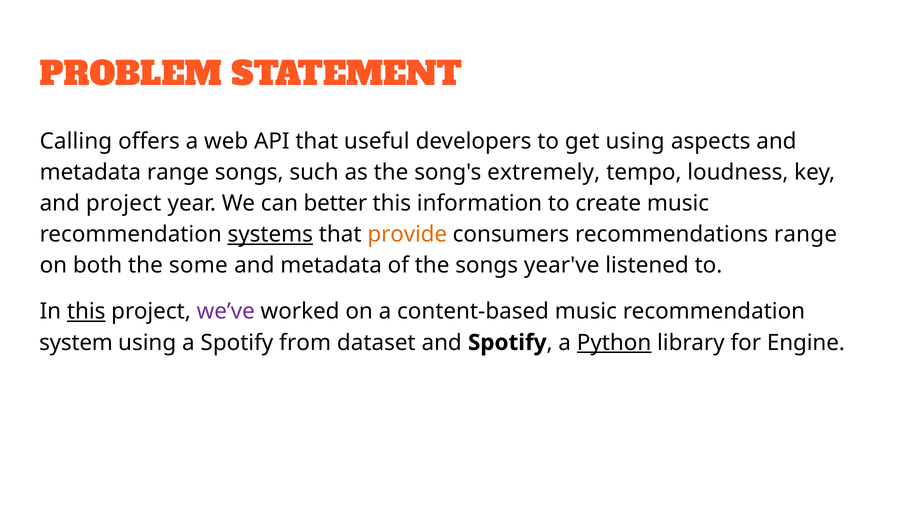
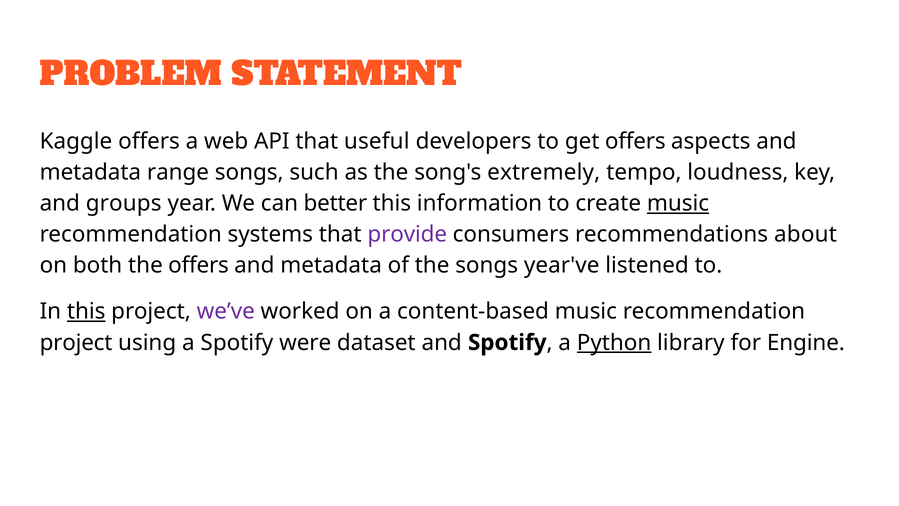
Calling: Calling -> Kaggle
get using: using -> offers
and project: project -> groups
music at (678, 203) underline: none -> present
systems underline: present -> none
provide colour: orange -> purple
recommendations range: range -> about
the some: some -> offers
system at (76, 342): system -> project
from: from -> were
